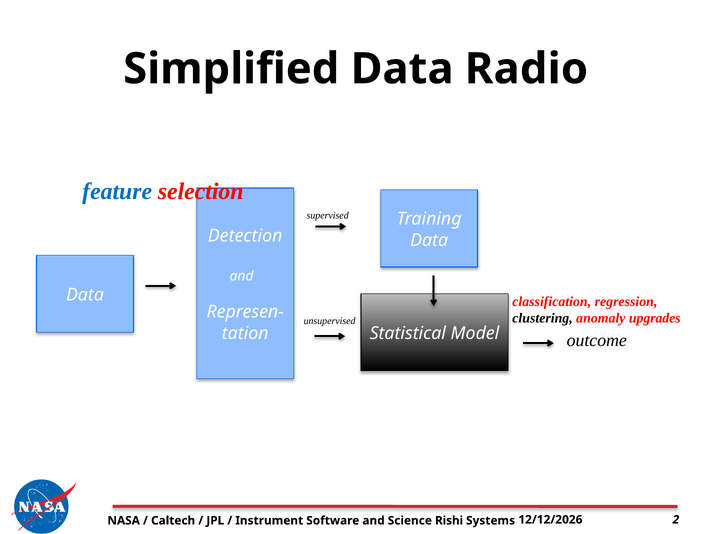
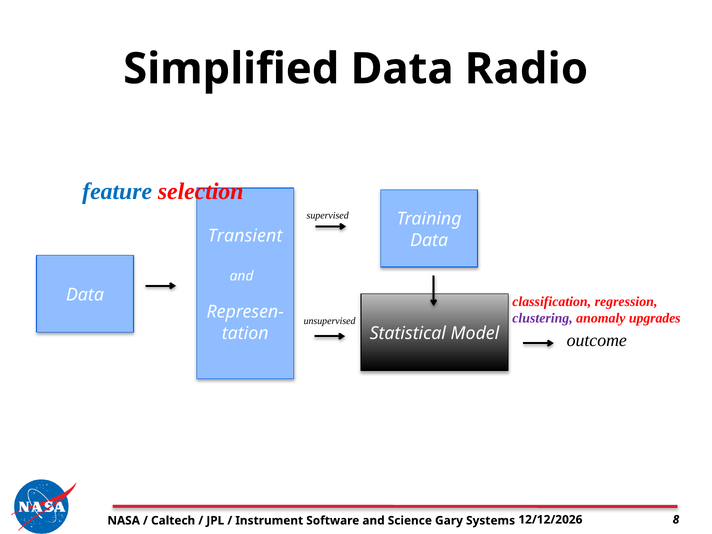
Detection: Detection -> Transient
clustering colour: black -> purple
Rishi: Rishi -> Gary
2: 2 -> 8
